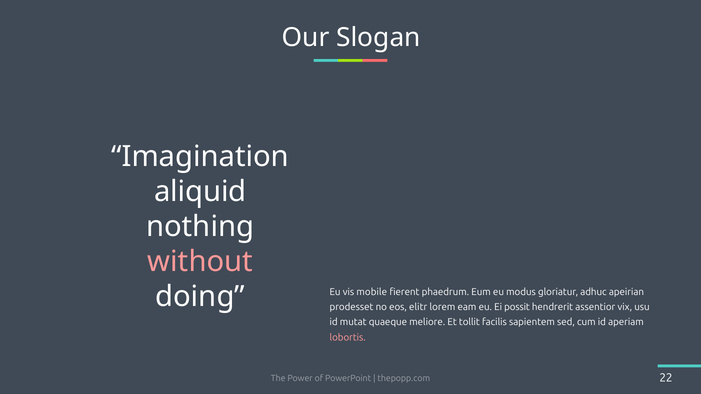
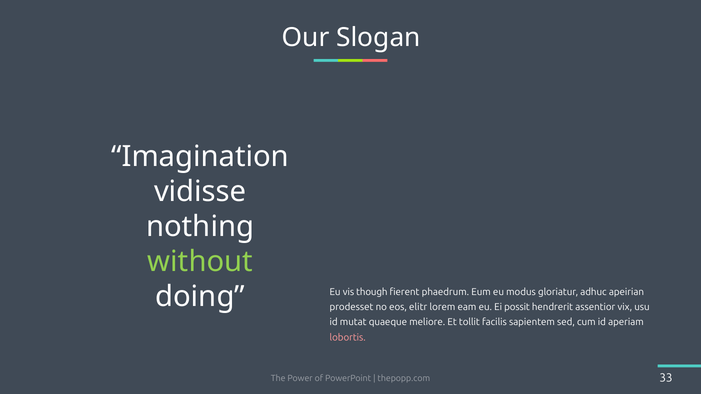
aliquid: aliquid -> vidisse
without colour: pink -> light green
mobile: mobile -> though
22: 22 -> 33
